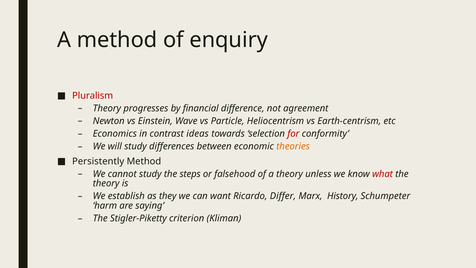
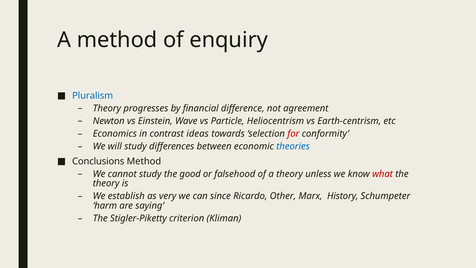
Pluralism colour: red -> blue
theories colour: orange -> blue
Persistently: Persistently -> Conclusions
steps: steps -> good
they: they -> very
want: want -> since
Differ: Differ -> Other
